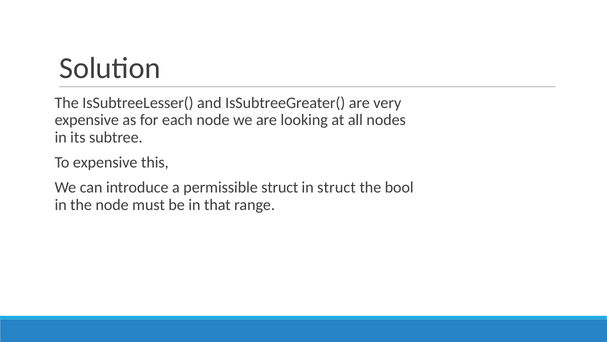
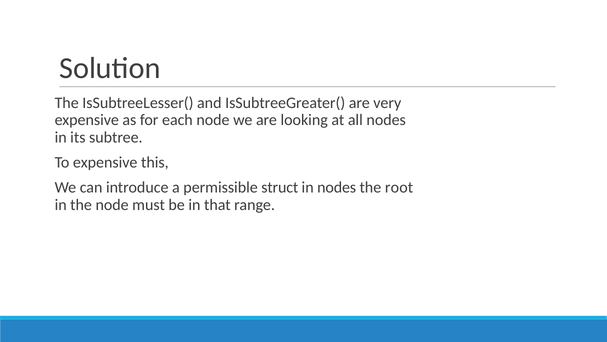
in struct: struct -> nodes
bool: bool -> root
